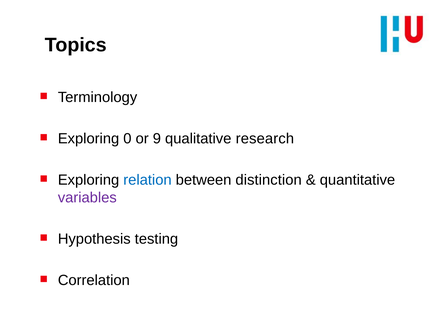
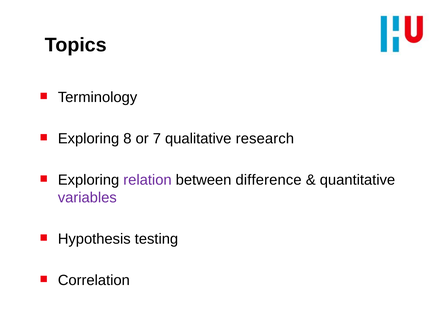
0: 0 -> 8
9: 9 -> 7
relation colour: blue -> purple
distinction: distinction -> difference
